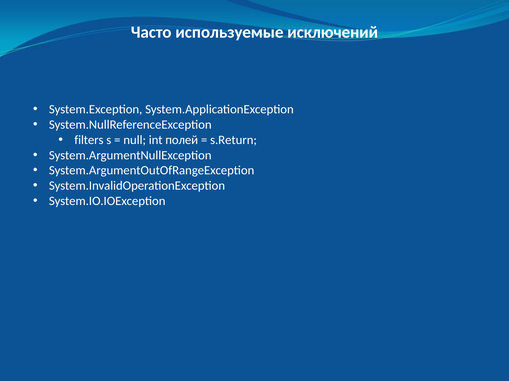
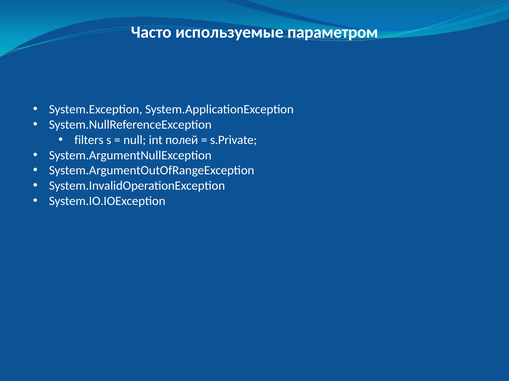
исключений: исключений -> параметром
s.Return: s.Return -> s.Private
